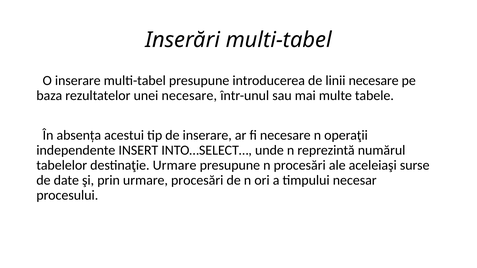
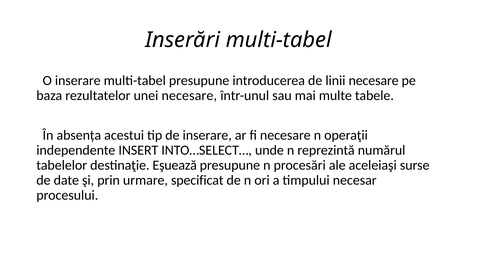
destinaţie Urmare: Urmare -> Eşuează
urmare procesări: procesări -> specificat
